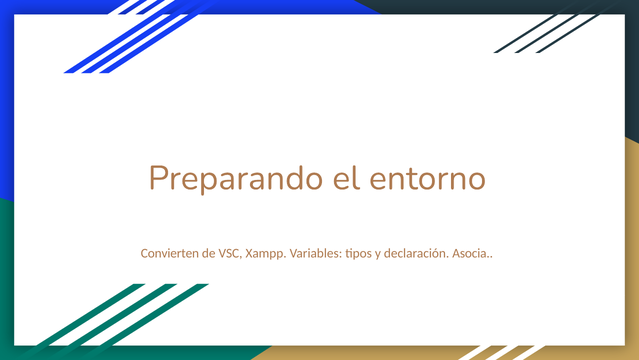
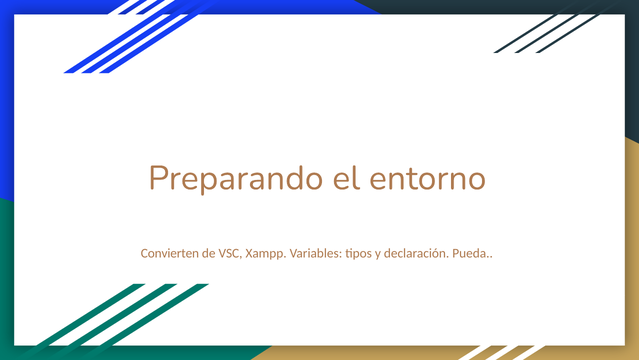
Asocia: Asocia -> Pueda
